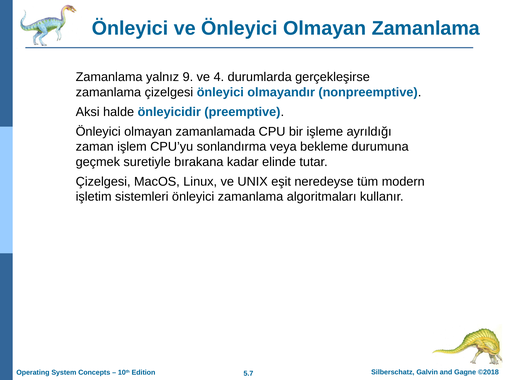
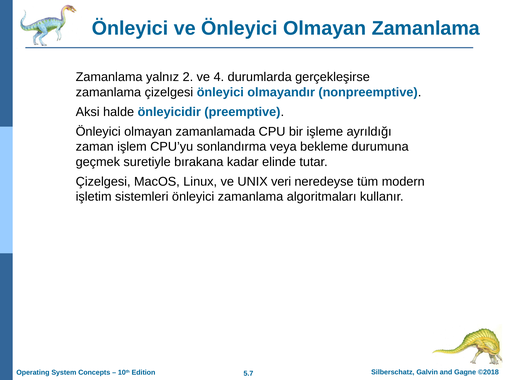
9: 9 -> 2
eşit: eşit -> veri
